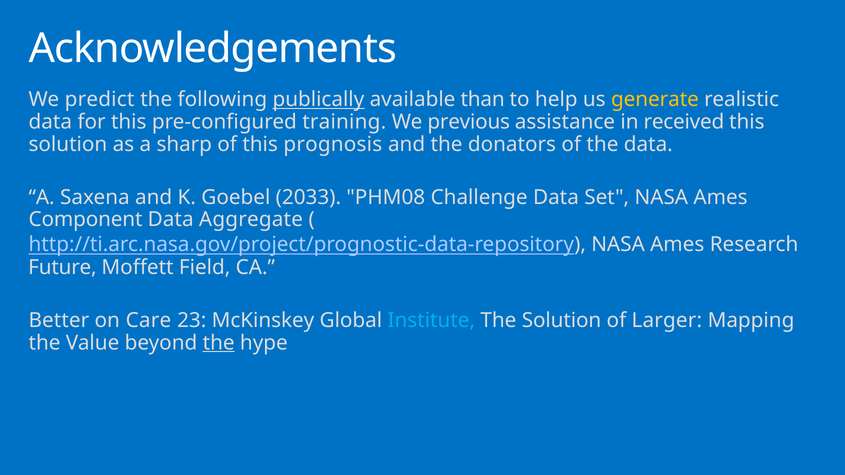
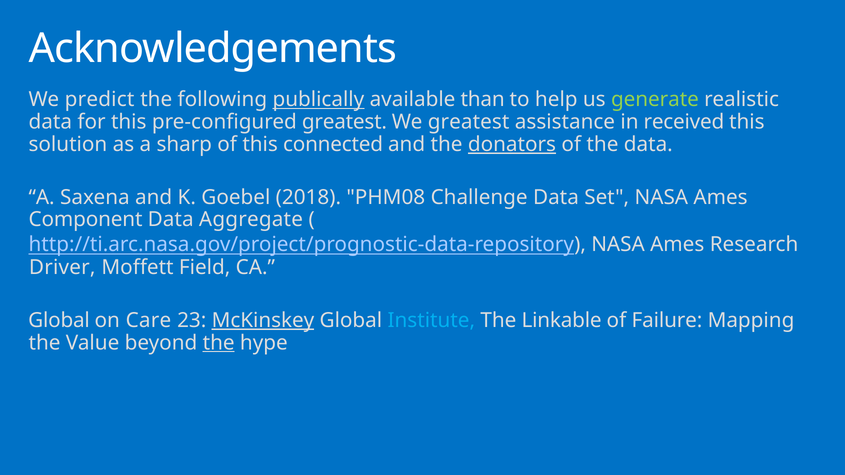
generate colour: yellow -> light green
pre-configured training: training -> greatest
We previous: previous -> greatest
prognosis: prognosis -> connected
donators underline: none -> present
2033: 2033 -> 2018
Future: Future -> Driver
Better at (59, 321): Better -> Global
McKinskey underline: none -> present
The Solution: Solution -> Linkable
Larger: Larger -> Failure
